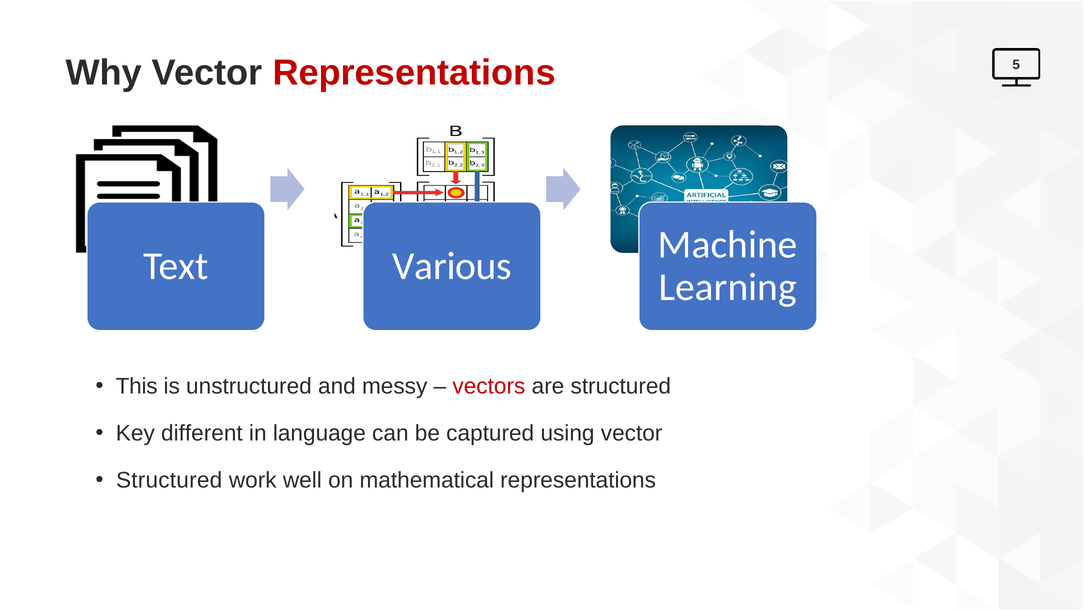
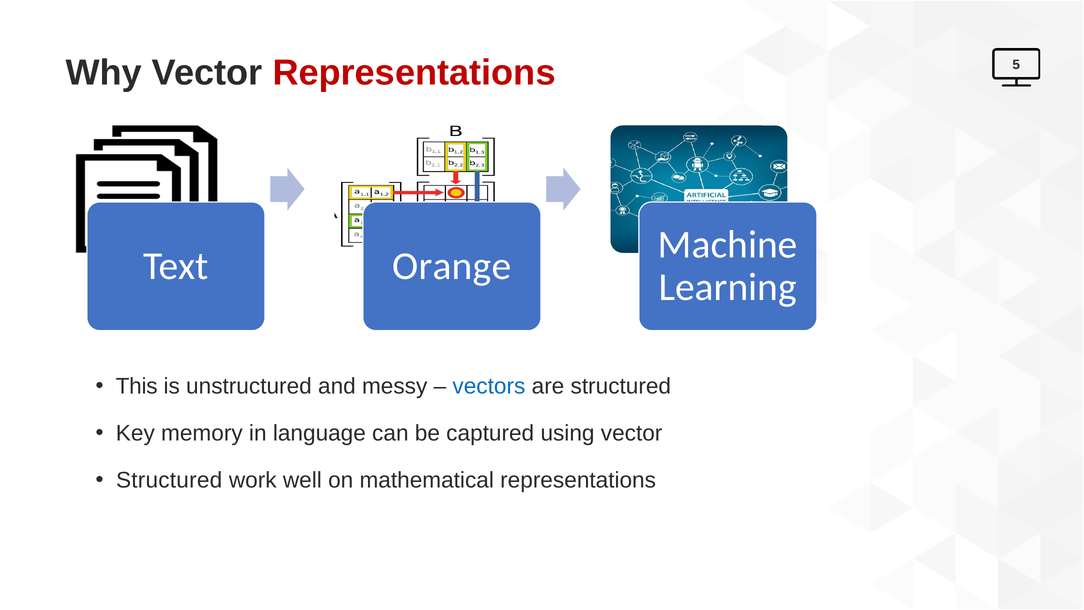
Various: Various -> Orange
vectors colour: red -> blue
different: different -> memory
